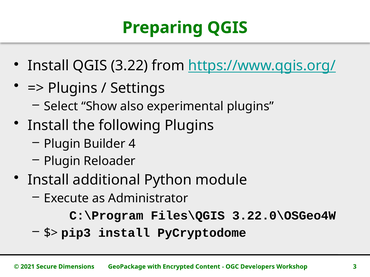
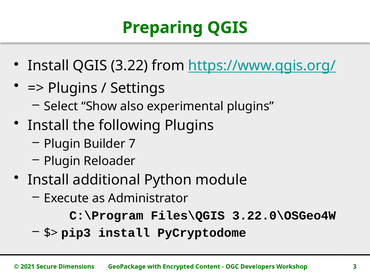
4: 4 -> 7
